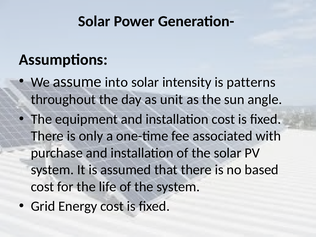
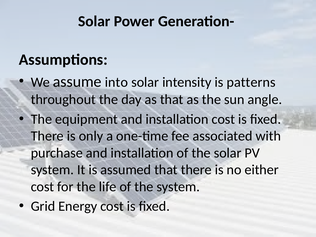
as unit: unit -> that
based: based -> either
